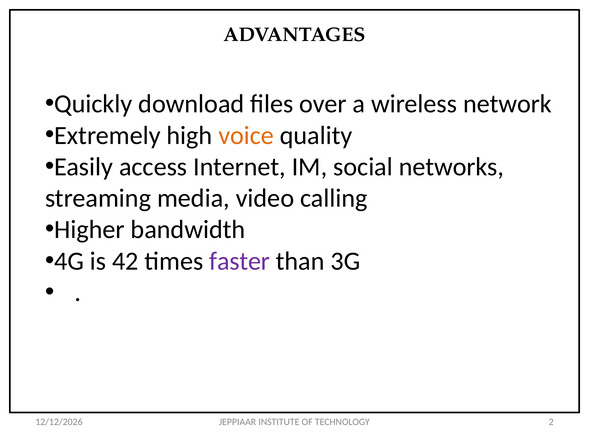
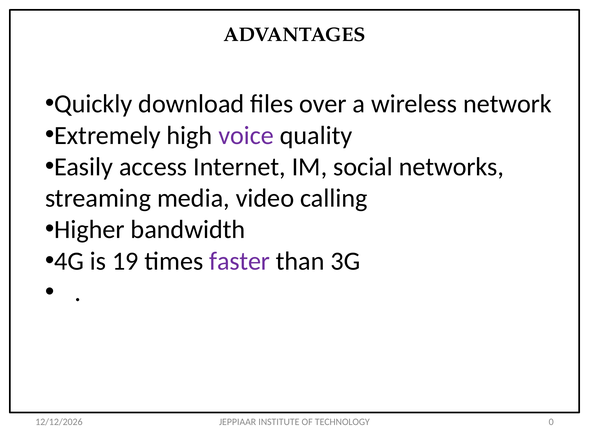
voice colour: orange -> purple
42: 42 -> 19
2: 2 -> 0
